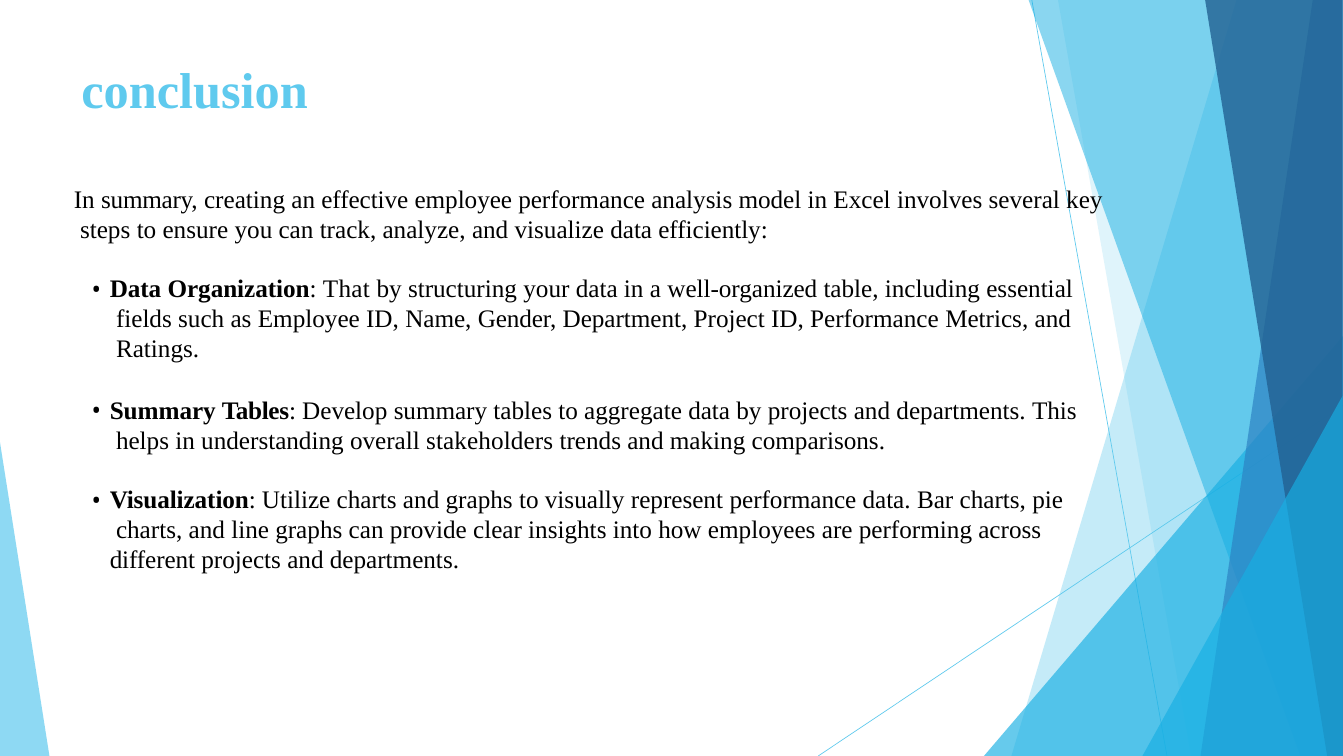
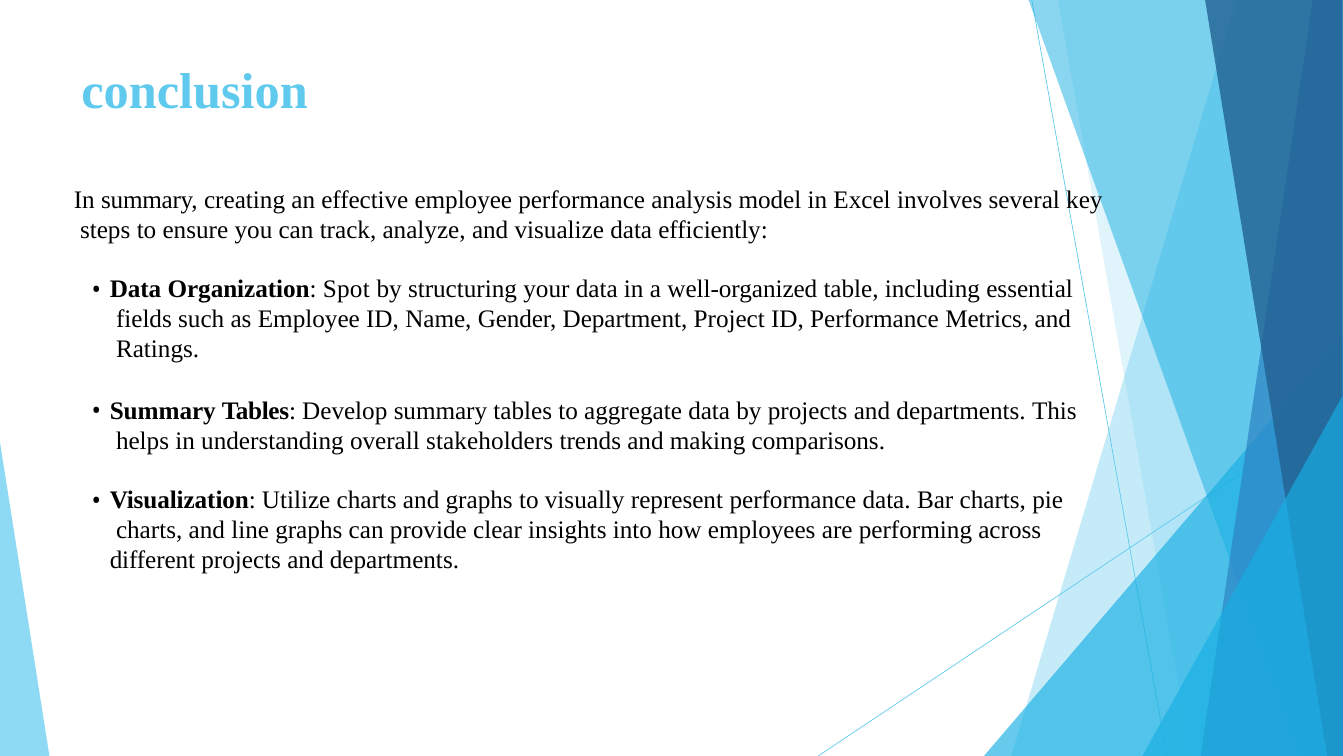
That: That -> Spot
